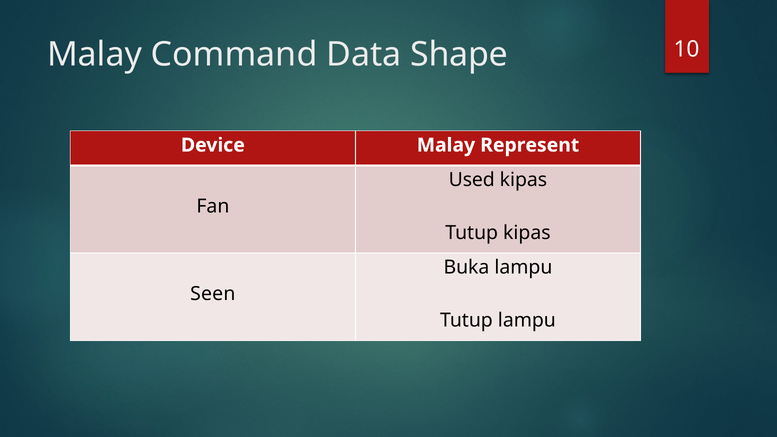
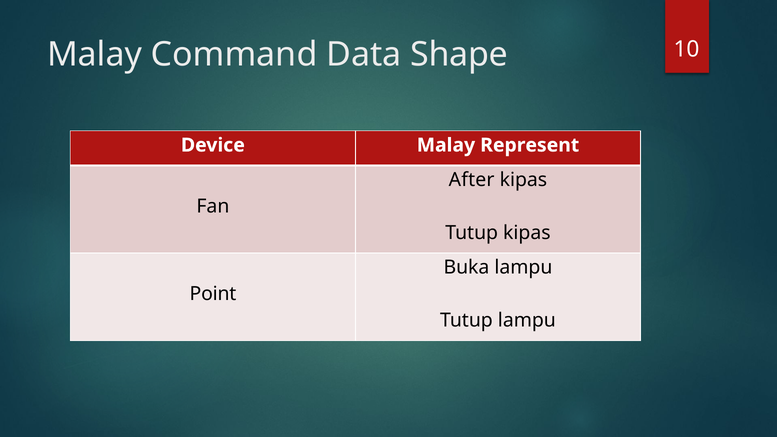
Used: Used -> After
Seen: Seen -> Point
